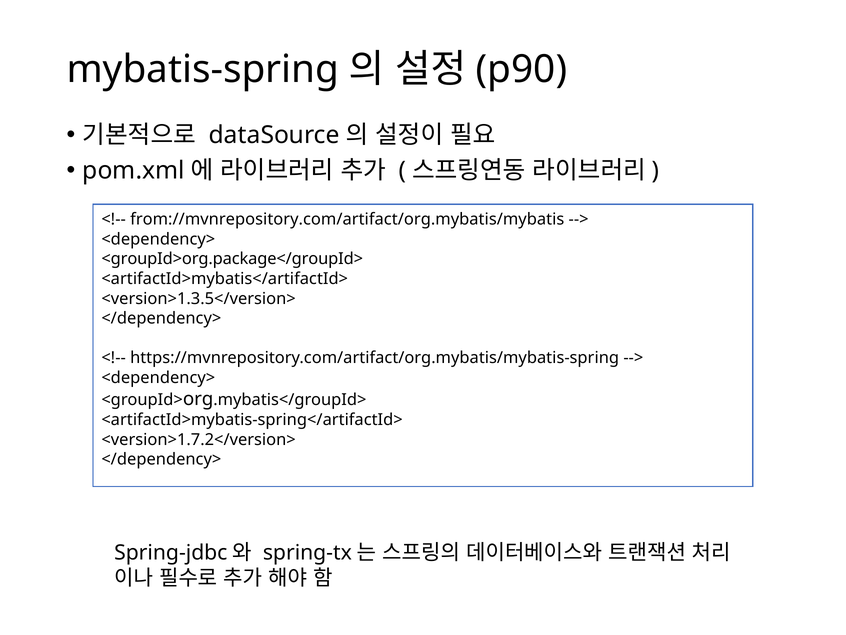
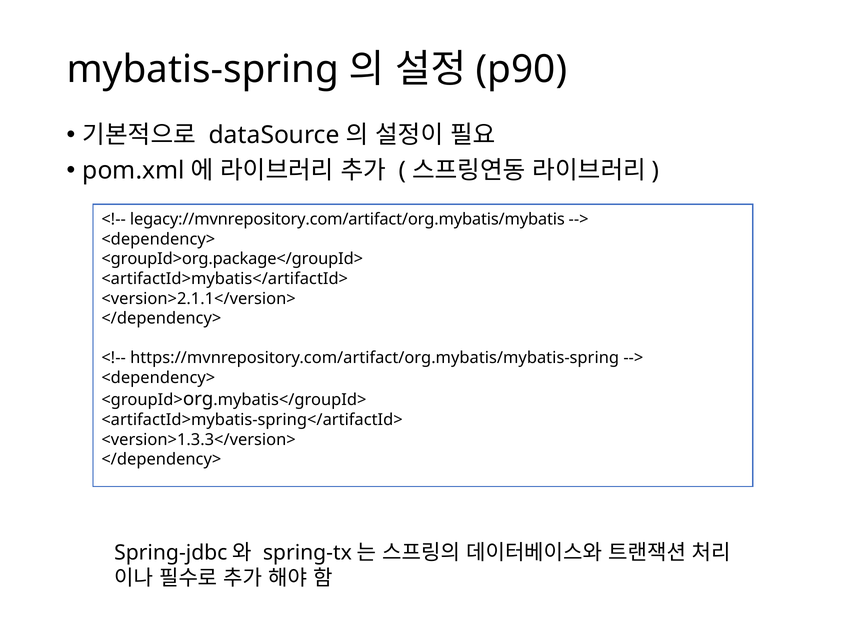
from://mvnrepository.com/artifact/org.mybatis/mybatis: from://mvnrepository.com/artifact/org.mybatis/mybatis -> legacy://mvnrepository.com/artifact/org.mybatis/mybatis
<version>1.3.5</version>: <version>1.3.5</version> -> <version>2.1.1</version>
<version>1.7.2</version>: <version>1.7.2</version> -> <version>1.3.3</version>
